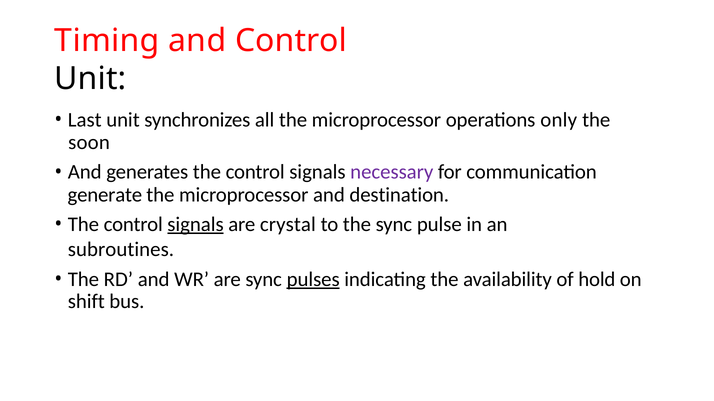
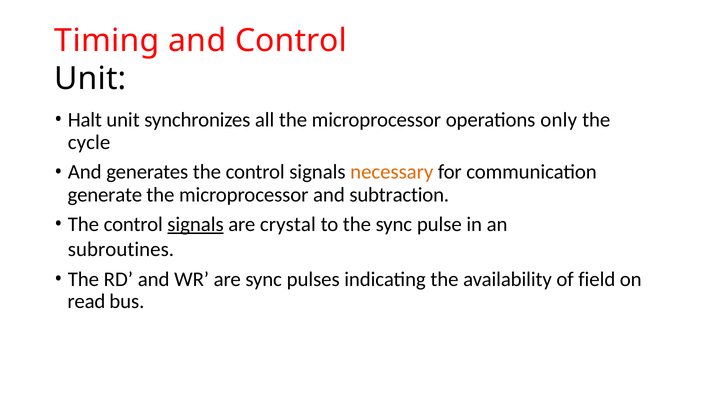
Last: Last -> Halt
soon: soon -> cycle
necessary colour: purple -> orange
destination: destination -> subtraction
pulses underline: present -> none
hold: hold -> field
shift: shift -> read
